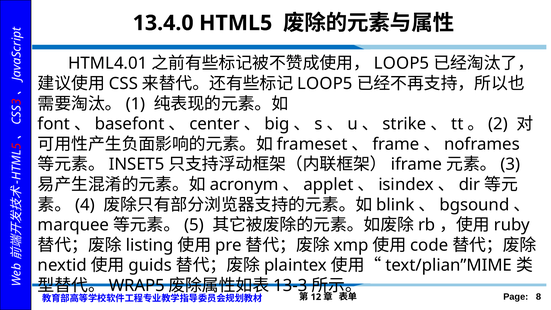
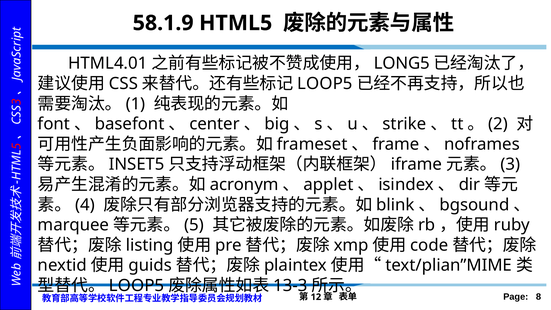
13.4.0: 13.4.0 -> 58.1.9
LOOP5 at (402, 63): LOOP5 -> LONG5
WRAP5 at (137, 286): WRAP5 -> LOOP5
